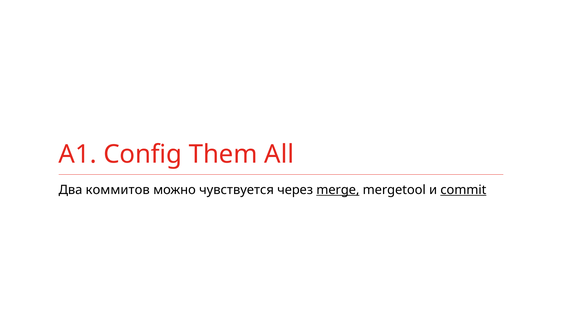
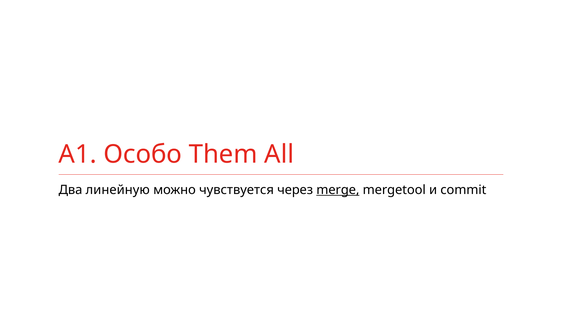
Config: Config -> Особо
коммитов: коммитов -> линейную
commit underline: present -> none
